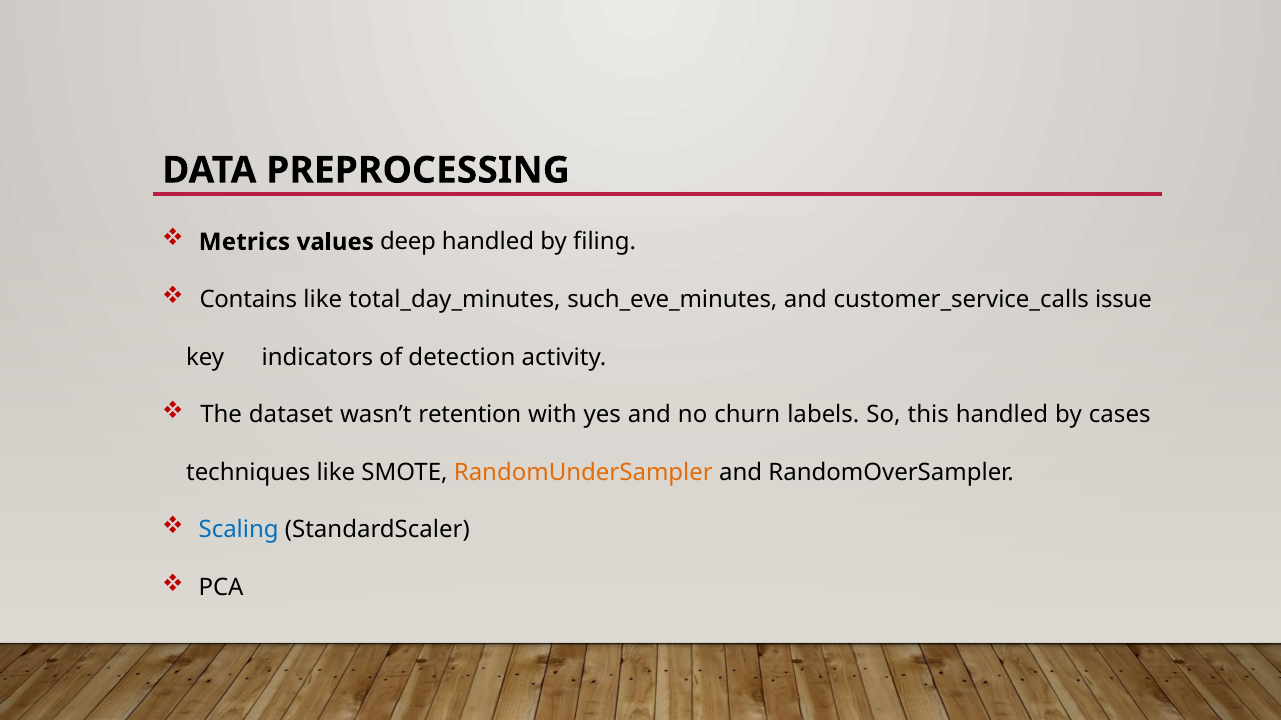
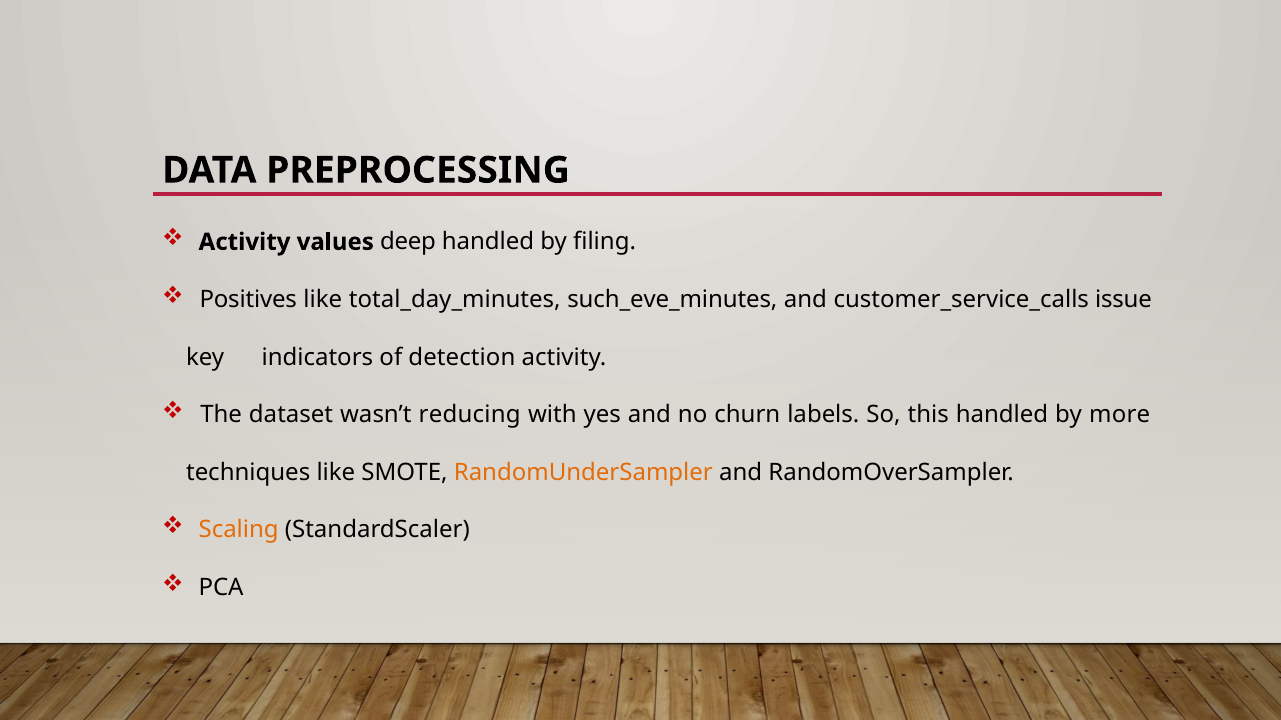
Metrics at (244, 242): Metrics -> Activity
Contains: Contains -> Positives
retention: retention -> reducing
cases: cases -> more
Scaling colour: blue -> orange
